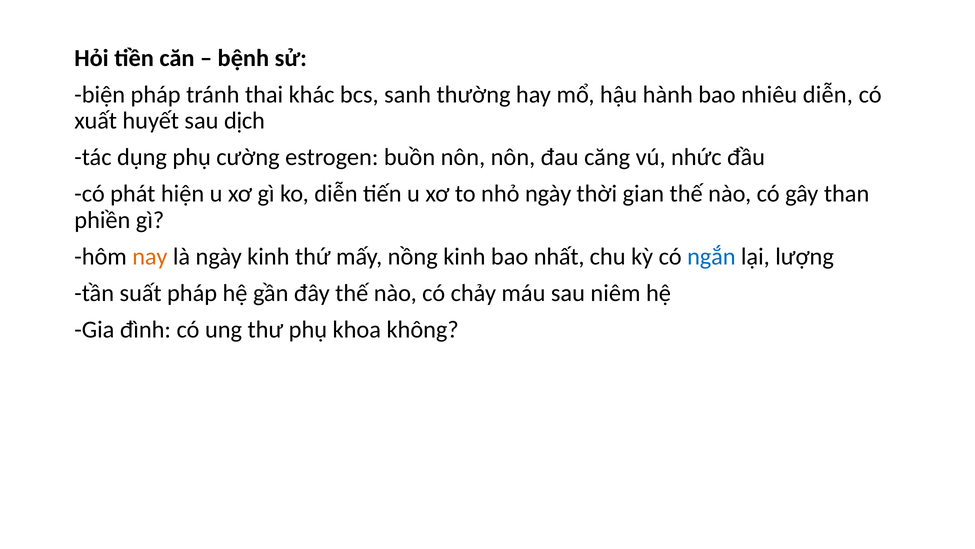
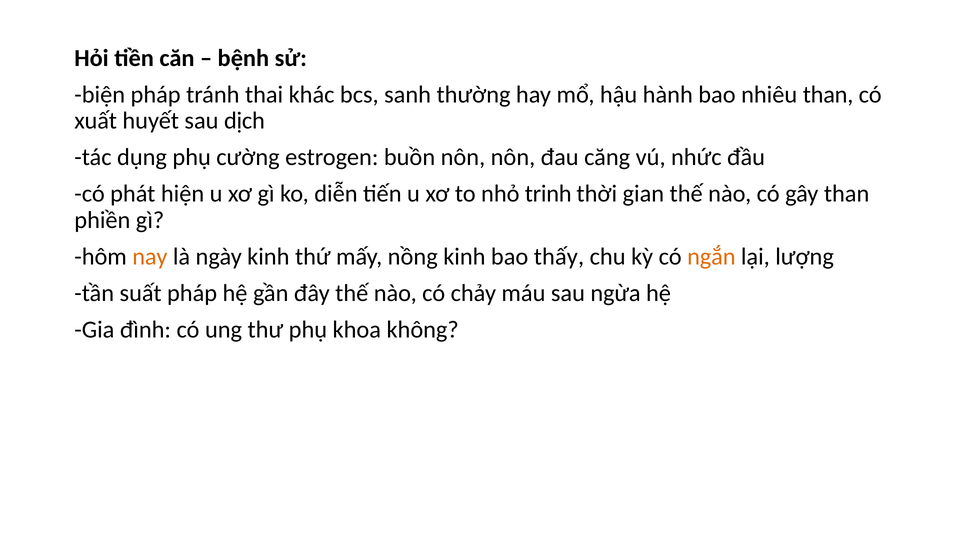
nhiêu diễn: diễn -> than
nhỏ ngày: ngày -> trinh
nhất: nhất -> thấy
ngắn colour: blue -> orange
niêm: niêm -> ngừa
